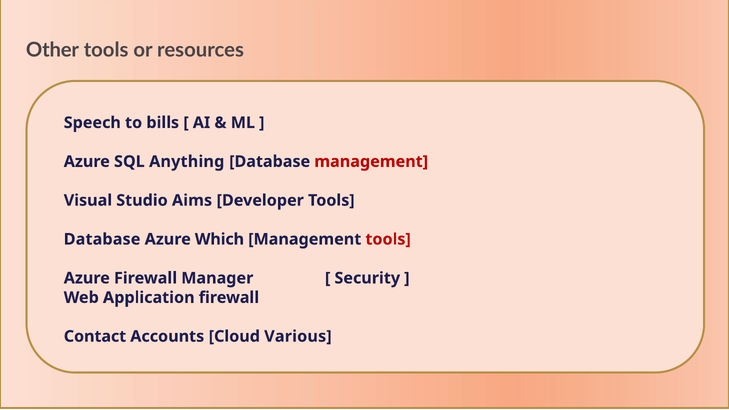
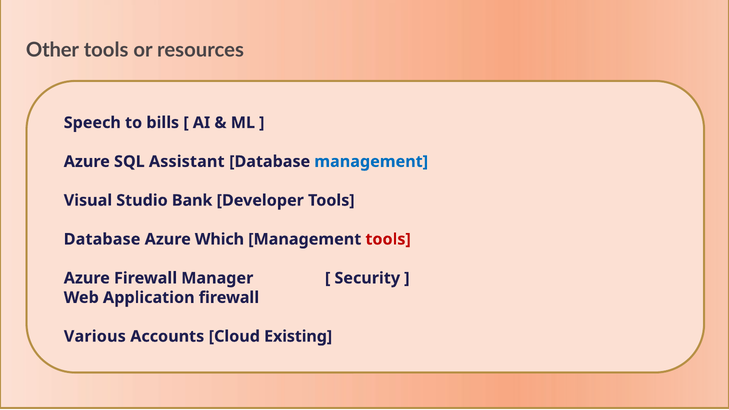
Anything: Anything -> Assistant
management at (371, 162) colour: red -> blue
Aims: Aims -> Bank
Contact: Contact -> Various
Various: Various -> Existing
